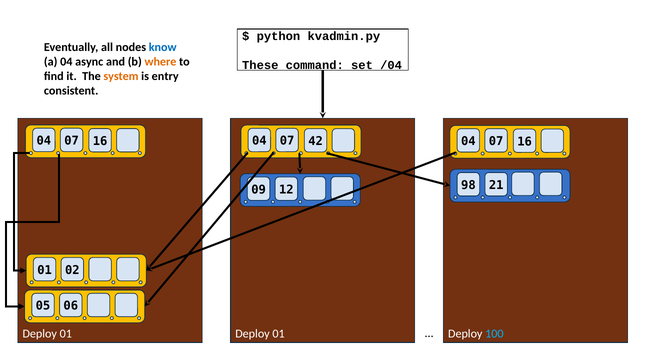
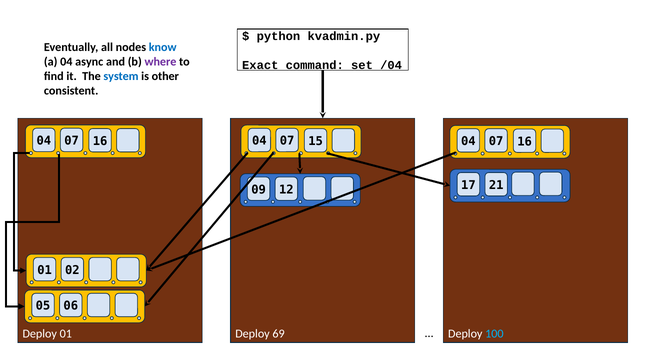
where colour: orange -> purple
These: These -> Exact
system colour: orange -> blue
entry: entry -> other
42: 42 -> 15
98: 98 -> 17
01 Deploy 01: 01 -> 69
